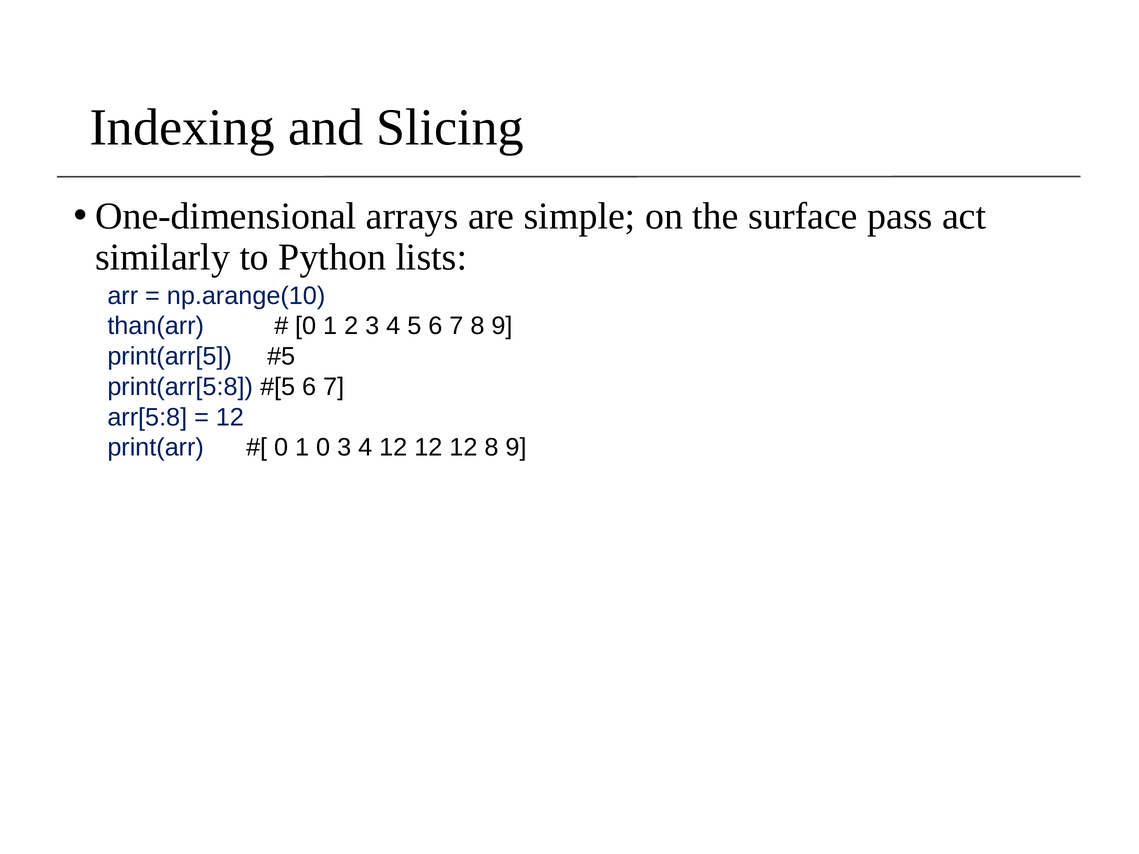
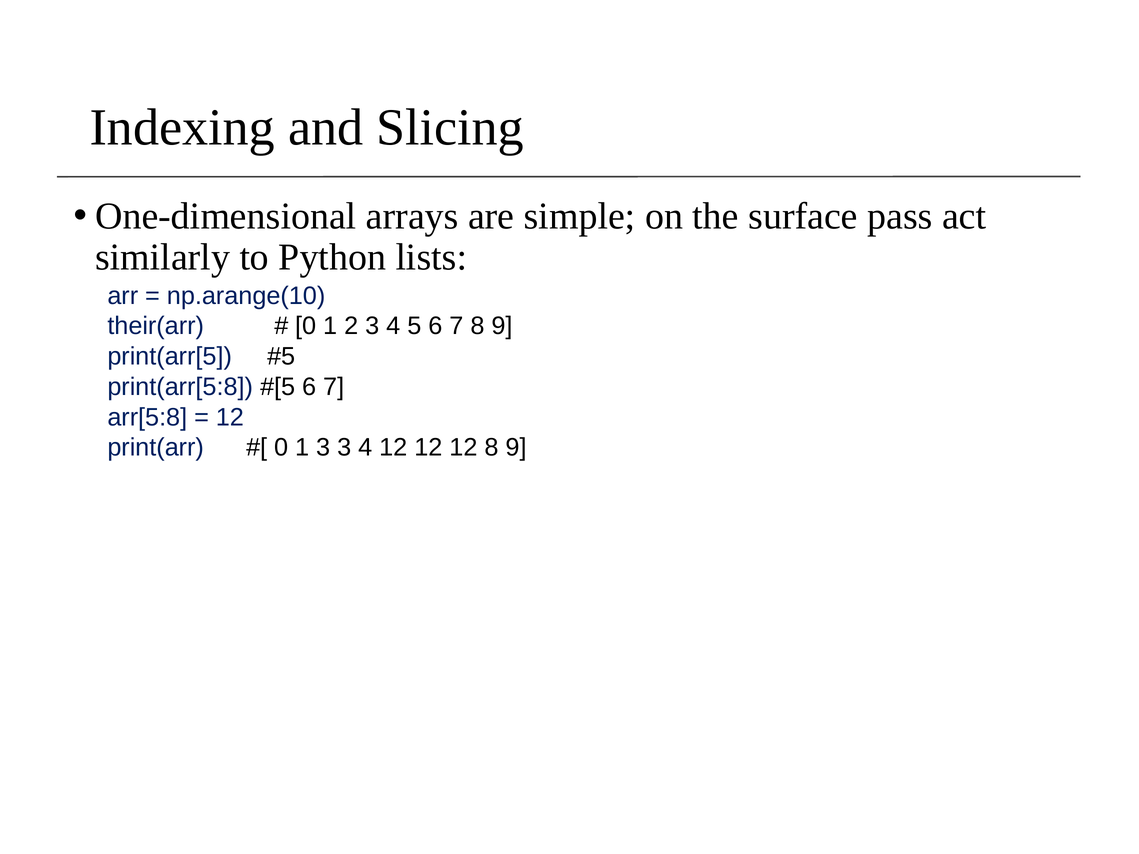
than(arr: than(arr -> their(arr
1 0: 0 -> 3
